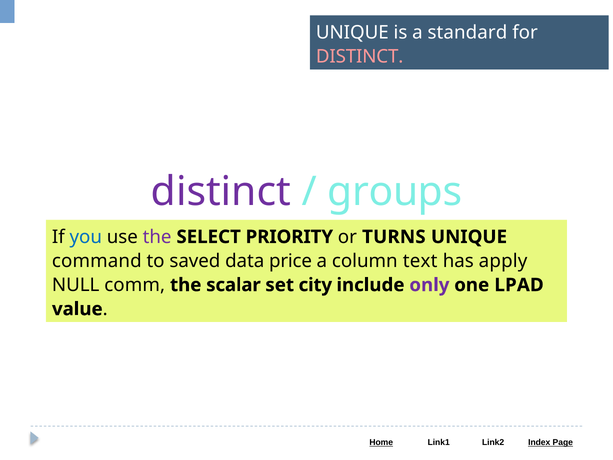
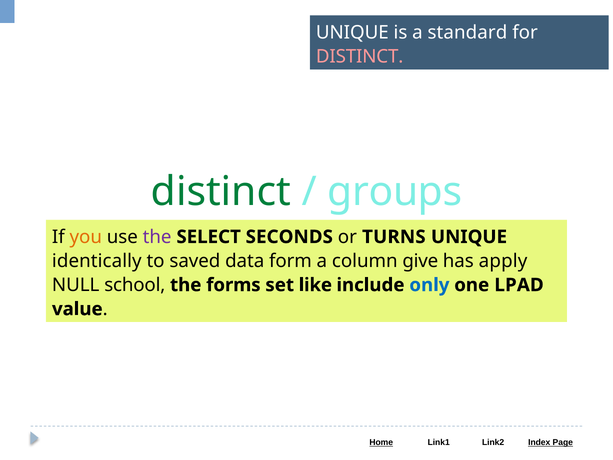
distinct at (221, 192) colour: purple -> green
you colour: blue -> orange
PRIORITY: PRIORITY -> SECONDS
command: command -> identically
price: price -> form
text: text -> give
comm: comm -> school
scalar: scalar -> forms
city: city -> like
only colour: purple -> blue
